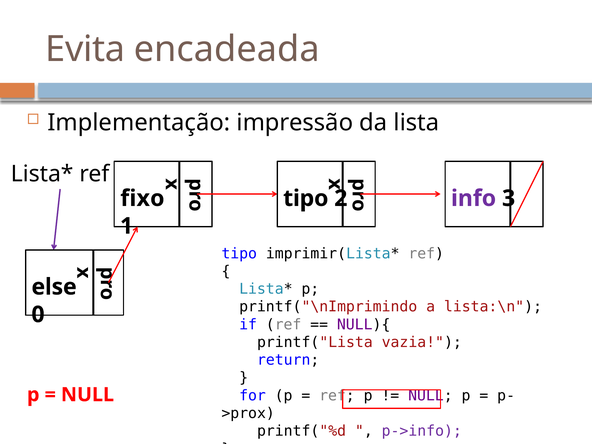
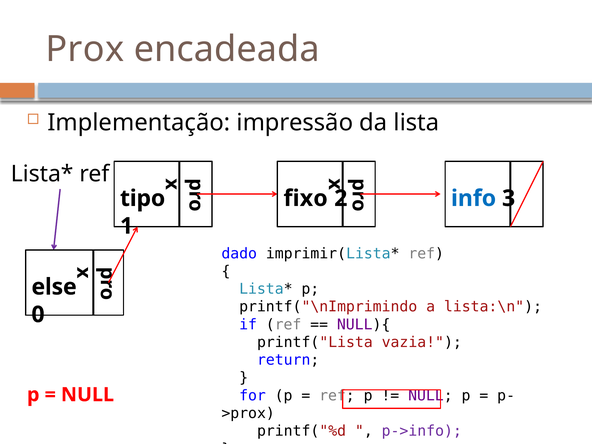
Evita: Evita -> Prox
fixo: fixo -> tipo
tipo at (306, 198): tipo -> fixo
info colour: purple -> blue
tipo at (239, 253): tipo -> dado
